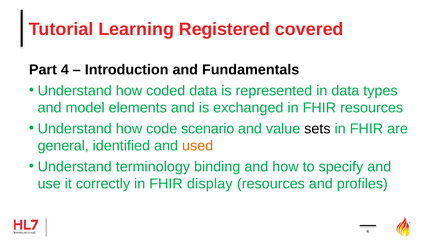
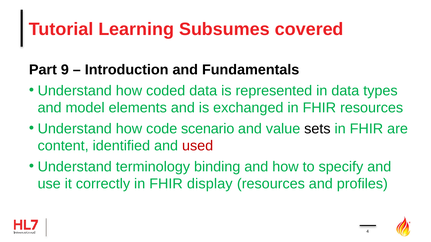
Registered: Registered -> Subsumes
Part 4: 4 -> 9
general: general -> content
used colour: orange -> red
